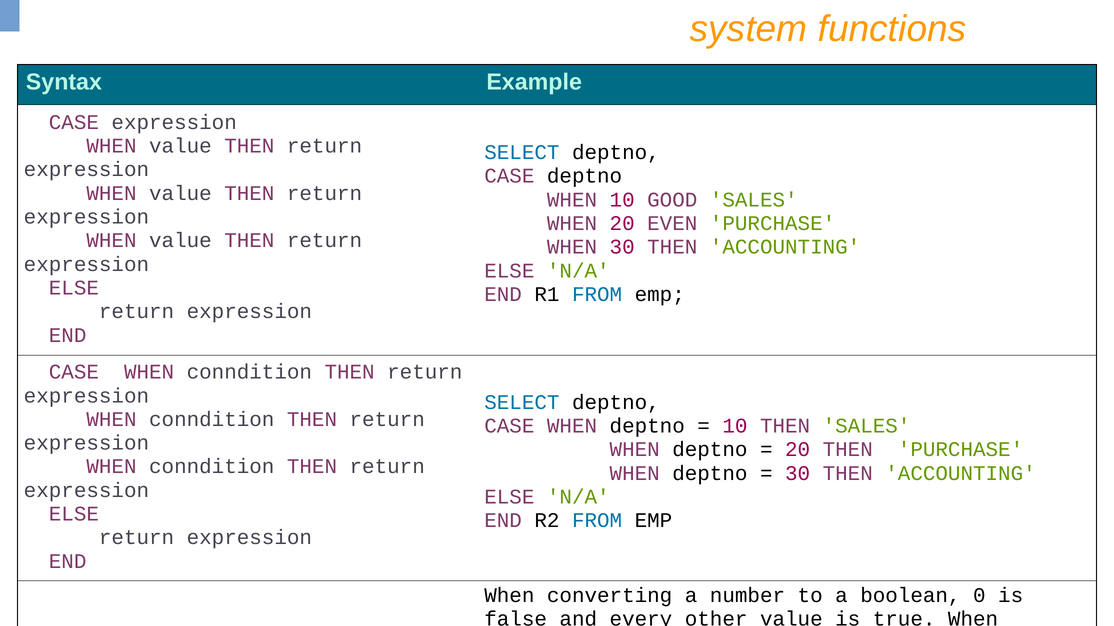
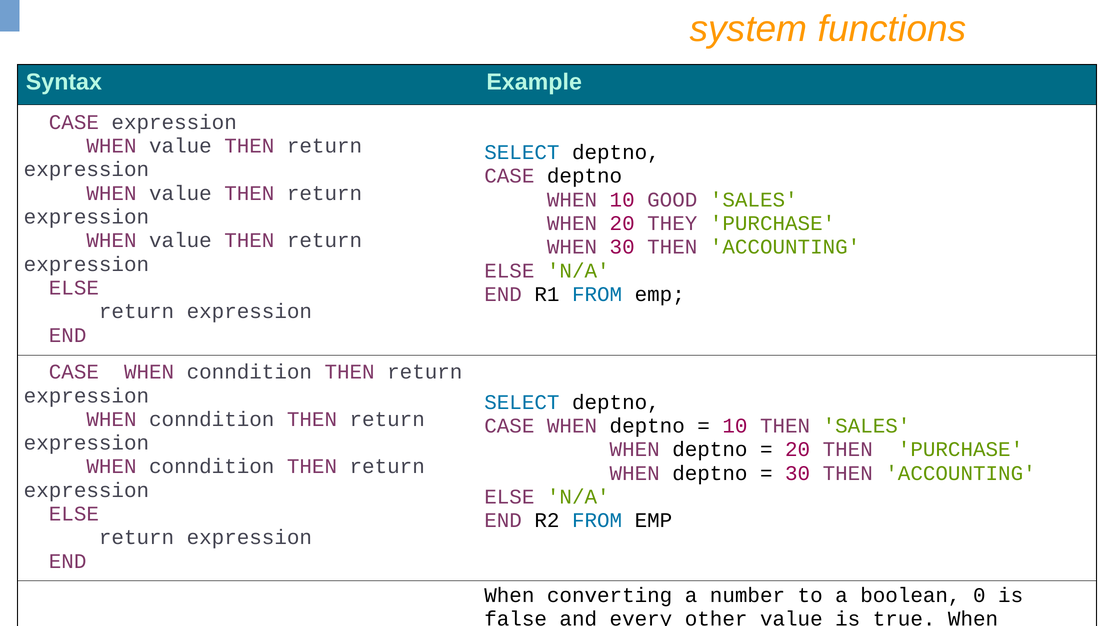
EVEN: EVEN -> THEY
